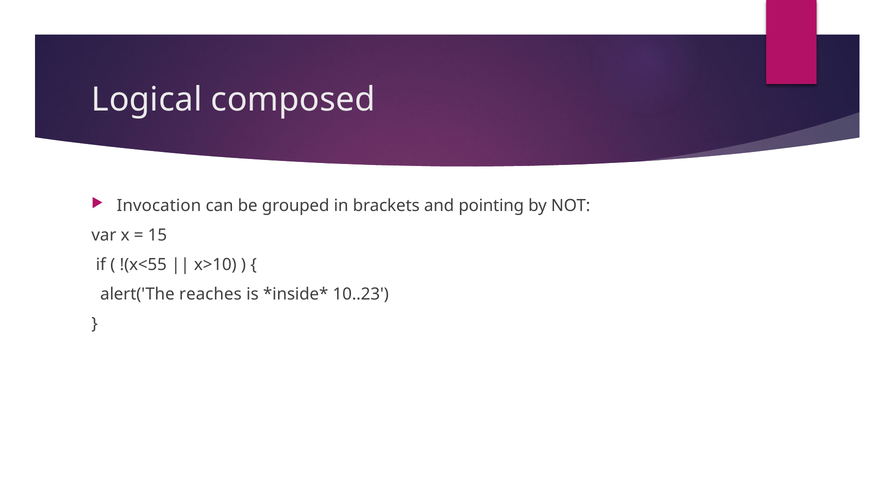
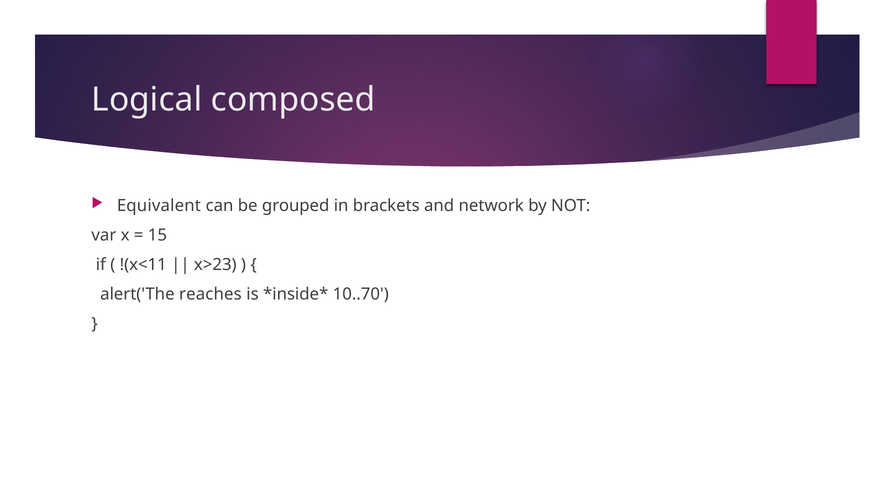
Invocation: Invocation -> Equivalent
pointing: pointing -> network
!(x<55: !(x<55 -> !(x<11
x>10: x>10 -> x>23
10..23: 10..23 -> 10..70
